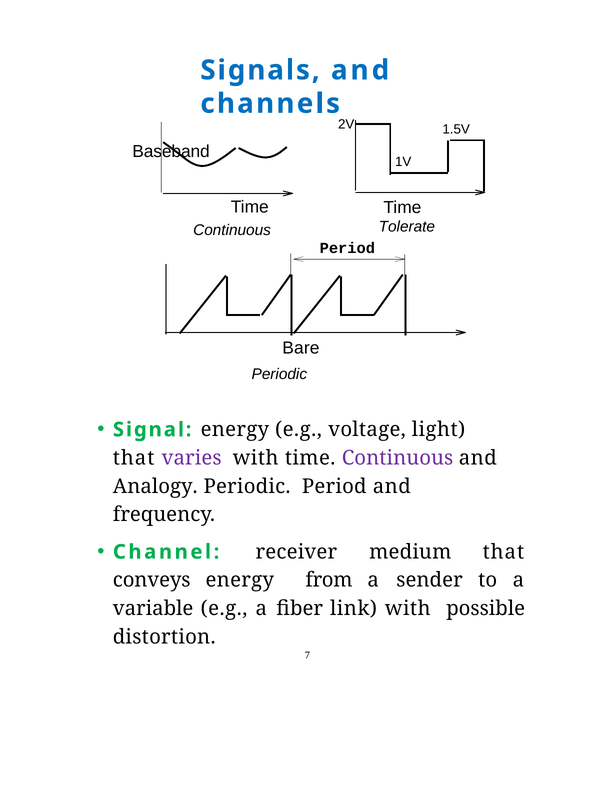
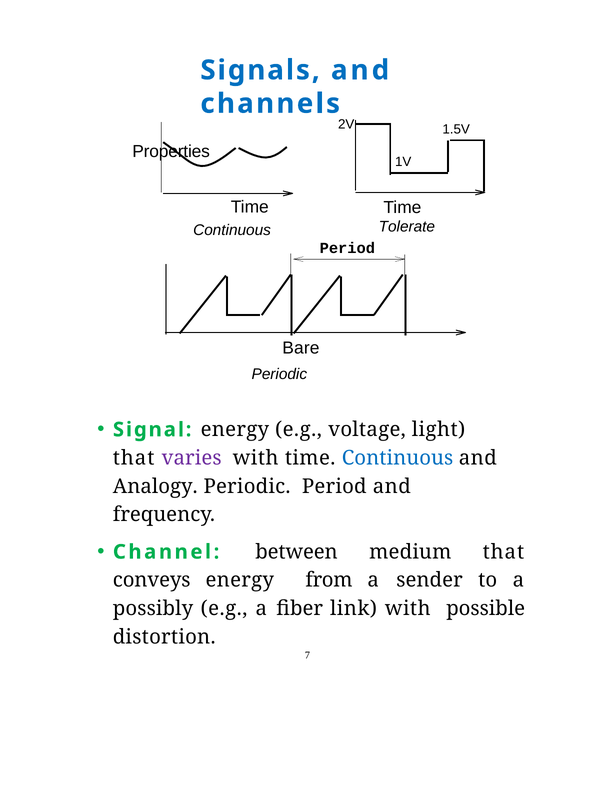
Baseband: Baseband -> Properties
Continuous at (398, 458) colour: purple -> blue
receiver: receiver -> between
variable: variable -> possibly
